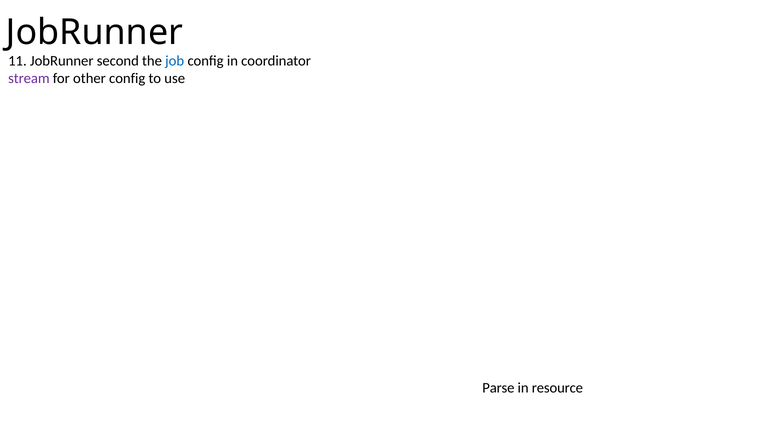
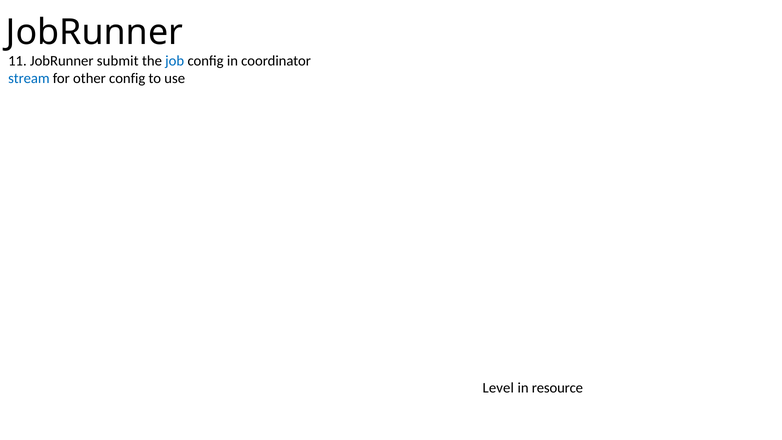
second: second -> submit
stream colour: purple -> blue
Parse: Parse -> Level
